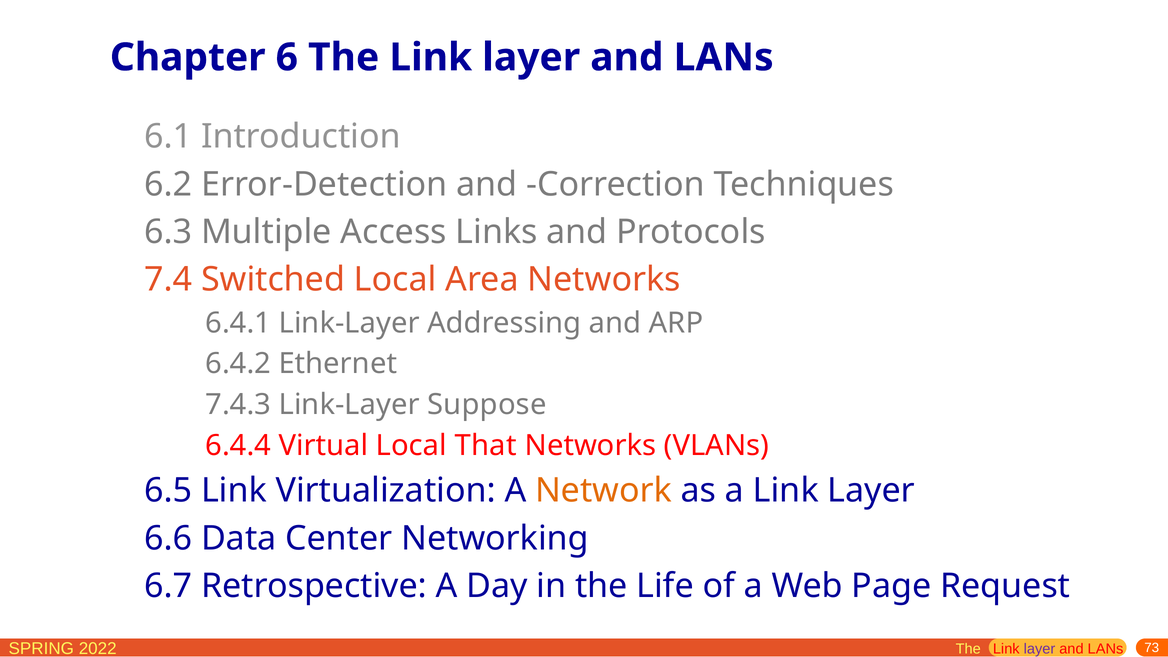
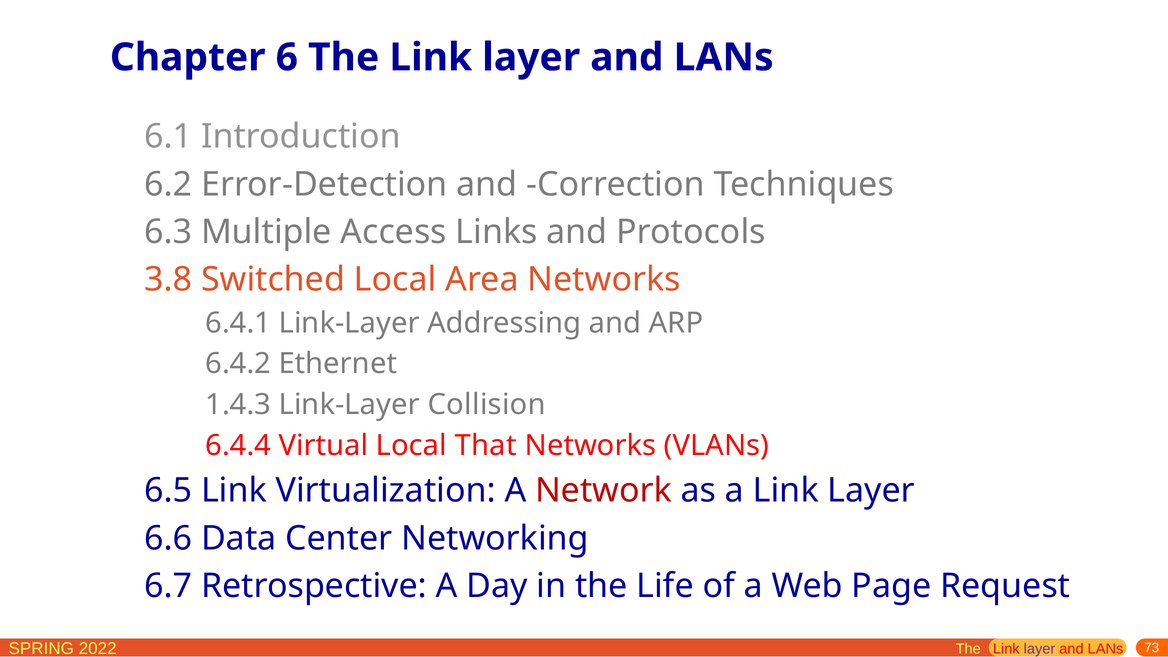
7.4: 7.4 -> 3.8
7.4.3: 7.4.3 -> 1.4.3
Suppose: Suppose -> Collision
Network colour: orange -> red
